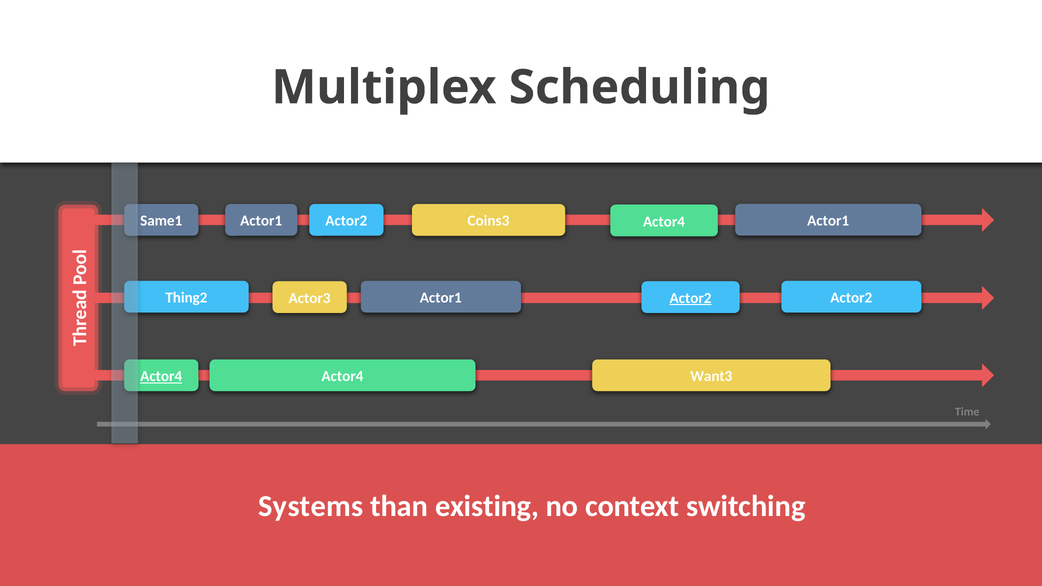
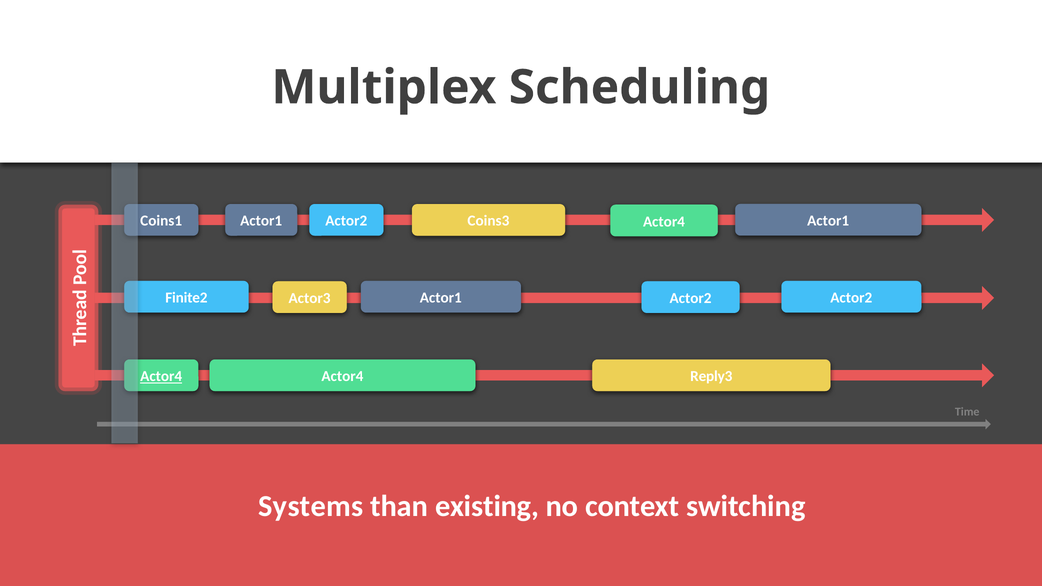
Same1: Same1 -> Coins1
Thing2: Thing2 -> Finite2
Actor2 at (691, 298) underline: present -> none
Want3: Want3 -> Reply3
